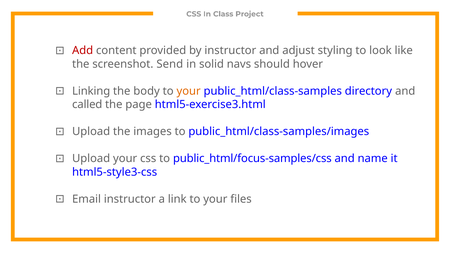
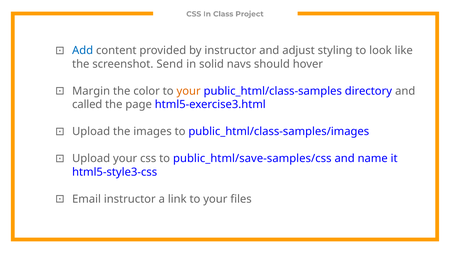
Add colour: red -> blue
Linking: Linking -> Margin
body: body -> color
public_html/focus-samples/css: public_html/focus-samples/css -> public_html/save-samples/css
